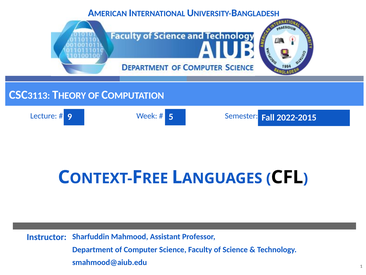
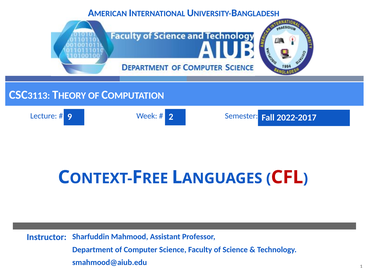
5: 5 -> 2
2022-2015: 2022-2015 -> 2022-2017
CFL colour: black -> red
